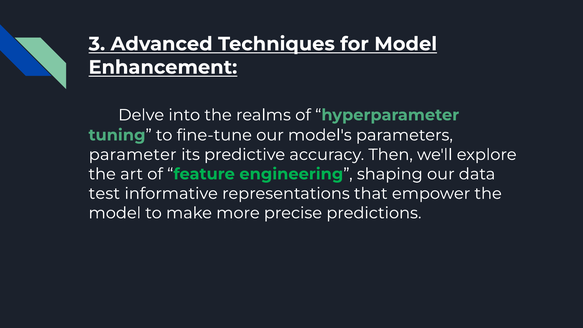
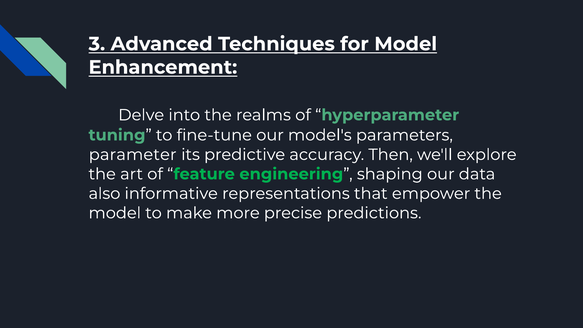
test: test -> also
